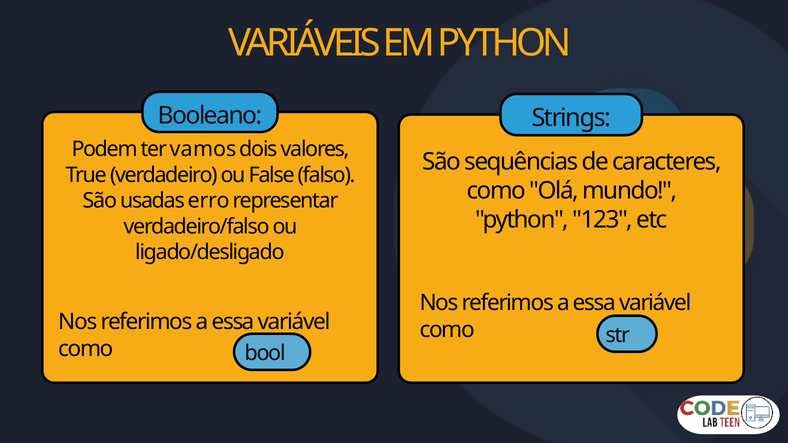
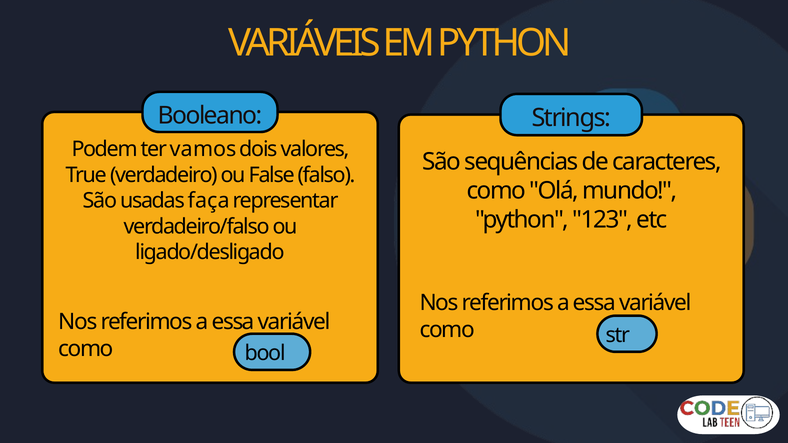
erro: erro -> faça
